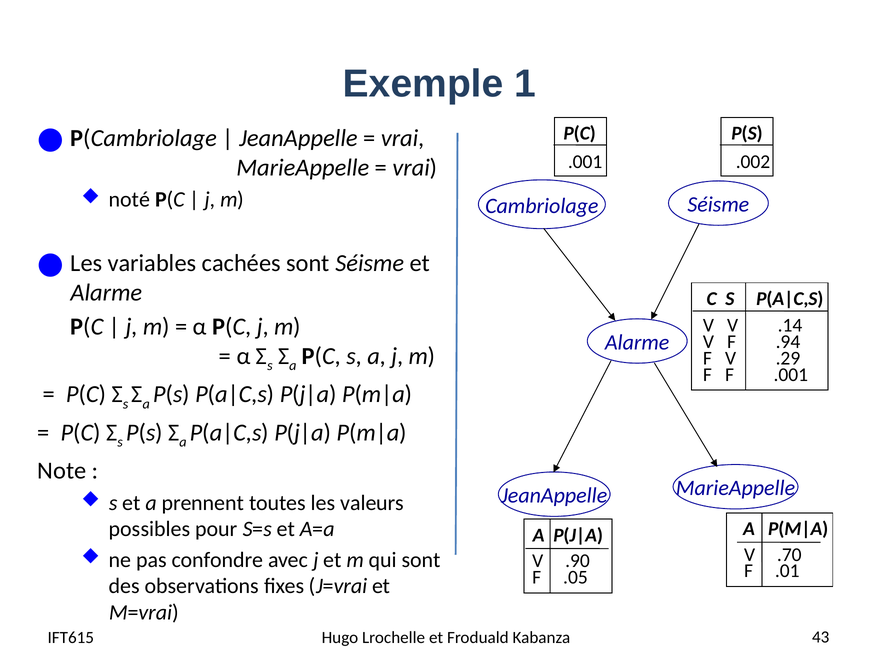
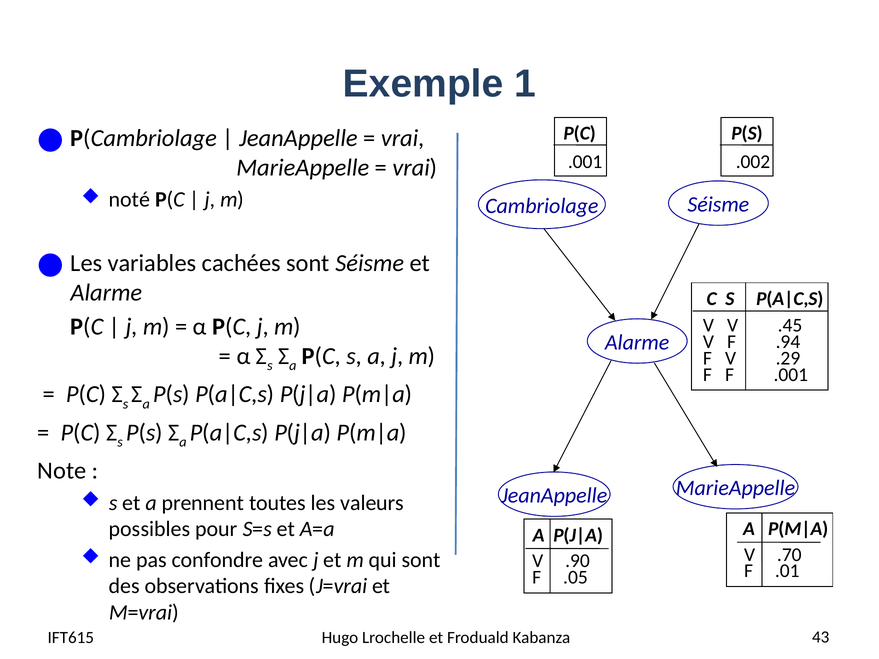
.14: .14 -> .45
